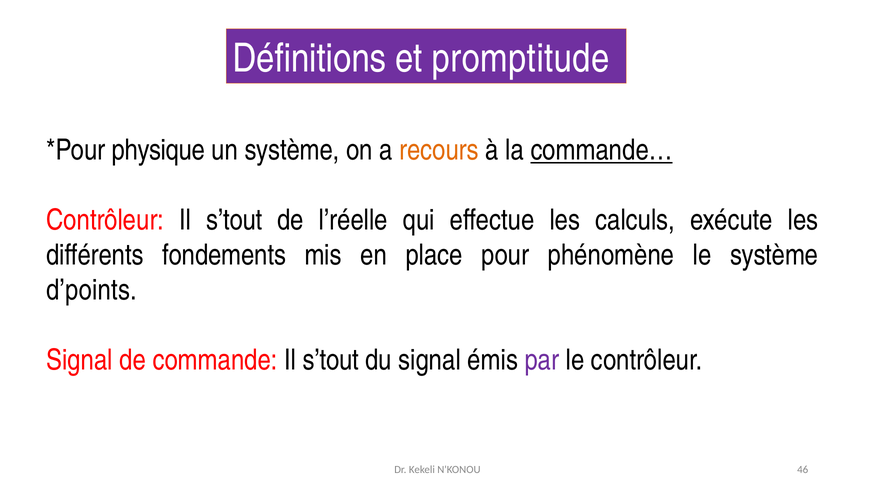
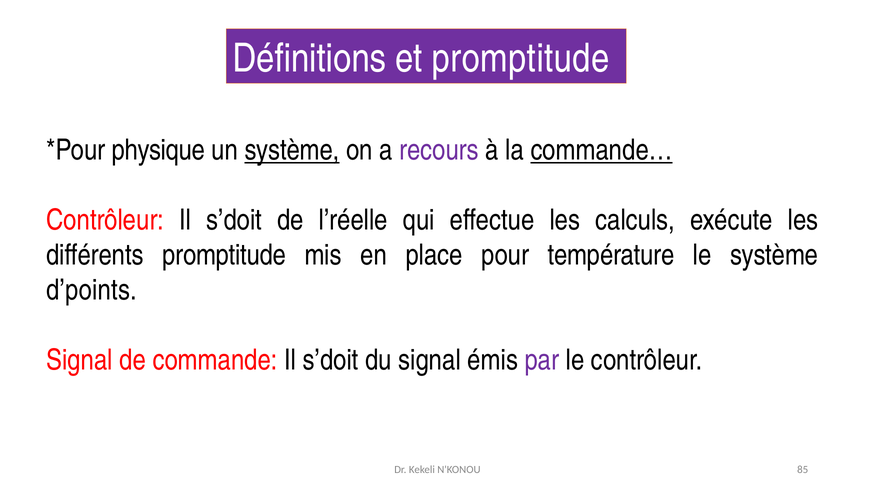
système at (292, 150) underline: none -> present
recours colour: orange -> purple
Contrôleur Il s’tout: s’tout -> s’doit
différents fondements: fondements -> promptitude
phénomène: phénomène -> température
commande Il s’tout: s’tout -> s’doit
46: 46 -> 85
